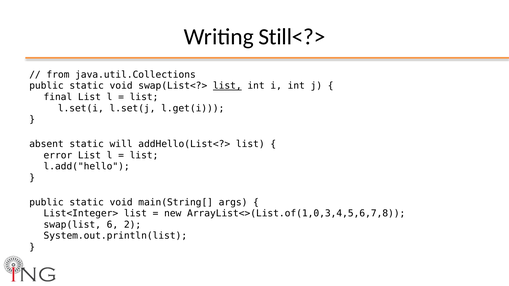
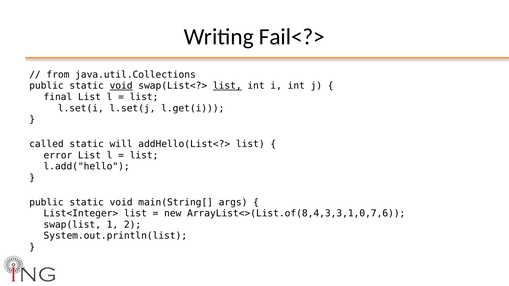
Still<?>: Still<?> -> Fail<?>
void at (121, 86) underline: none -> present
absent: absent -> called
ArrayList<>(List.of(1,0,3,4,5,6,7,8: ArrayList<>(List.of(1,0,3,4,5,6,7,8 -> ArrayList<>(List.of(8,4,3,3,1,0,7,6
6: 6 -> 1
